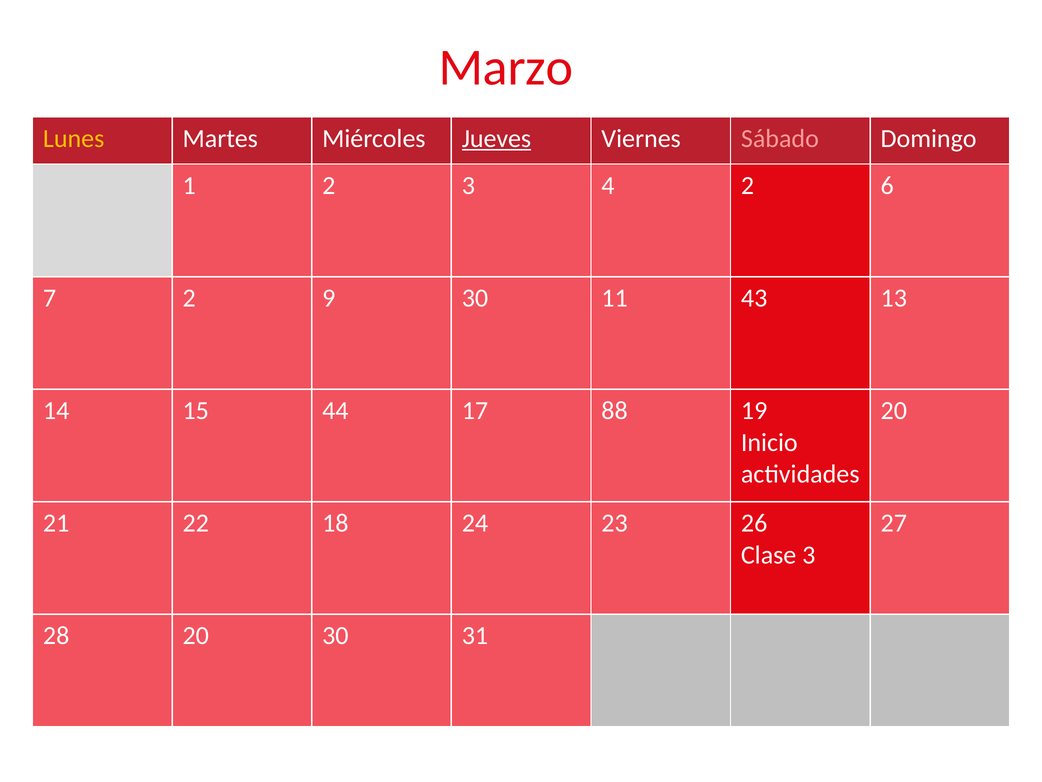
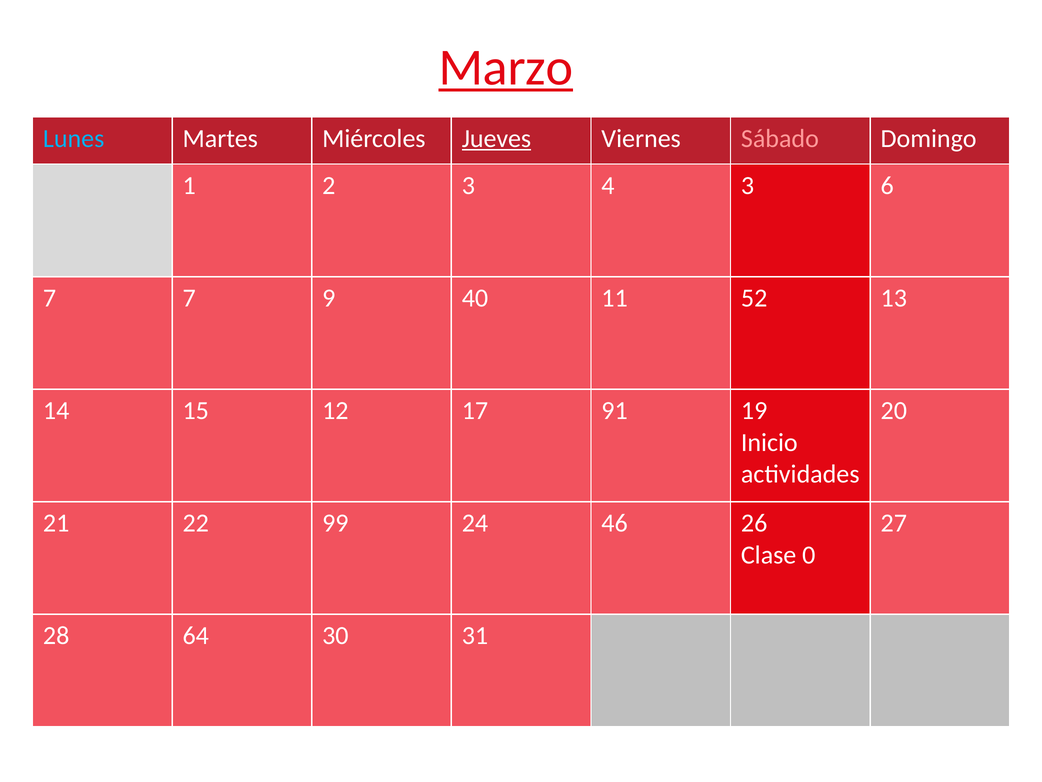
Marzo underline: none -> present
Lunes colour: yellow -> light blue
4 2: 2 -> 3
7 2: 2 -> 7
9 30: 30 -> 40
43: 43 -> 52
44: 44 -> 12
88: 88 -> 91
18: 18 -> 99
23: 23 -> 46
Clase 3: 3 -> 0
28 20: 20 -> 64
